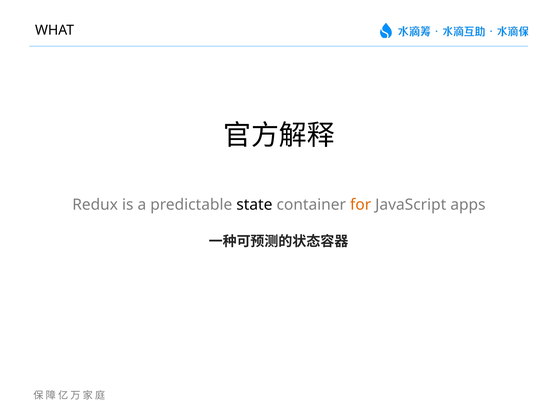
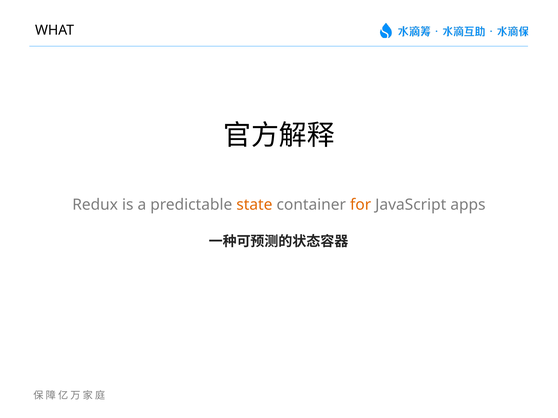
state colour: black -> orange
